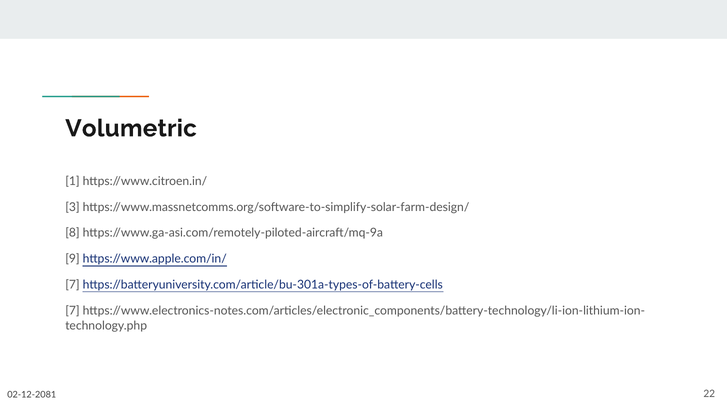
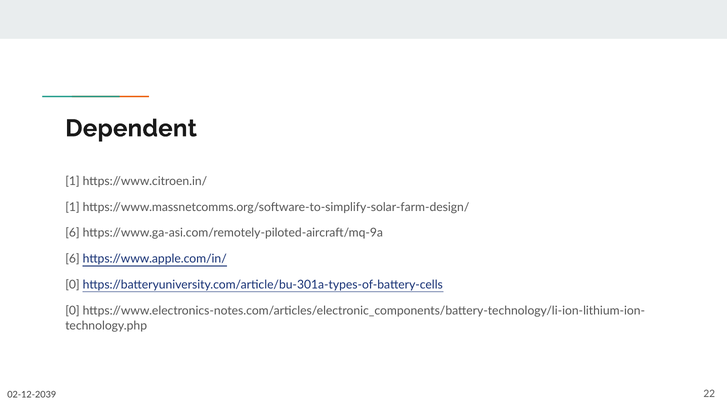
Volumetric: Volumetric -> Dependent
3 at (72, 207): 3 -> 1
8 at (72, 233): 8 -> 6
9 at (72, 259): 9 -> 6
7 at (72, 285): 7 -> 0
7 at (72, 311): 7 -> 0
02-12-2081: 02-12-2081 -> 02-12-2039
